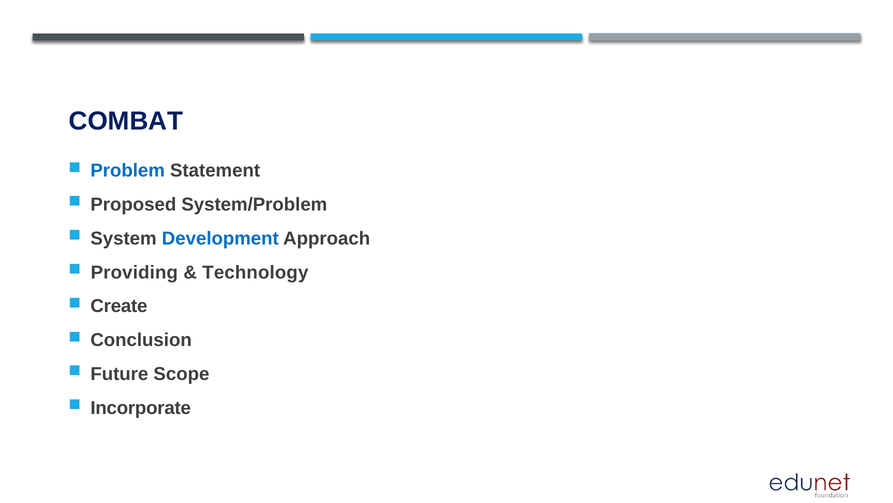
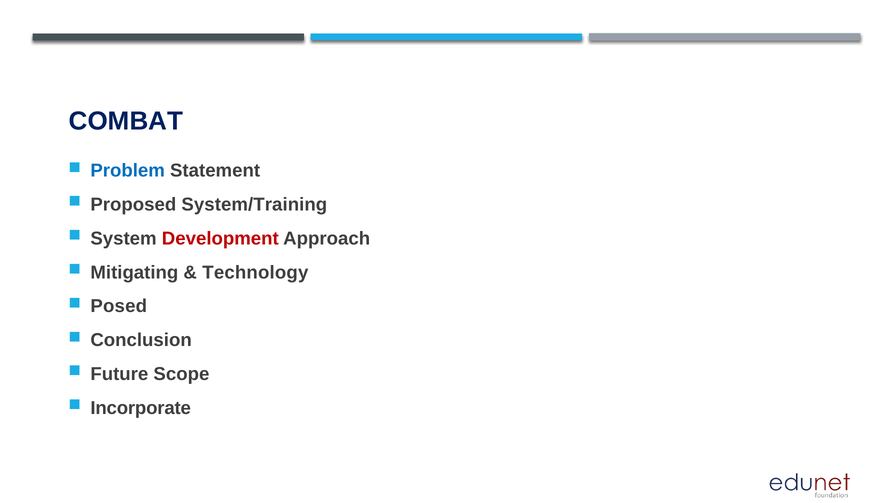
System/Problem: System/Problem -> System/Training
Development colour: blue -> red
Providing: Providing -> Mitigating
Create: Create -> Posed
